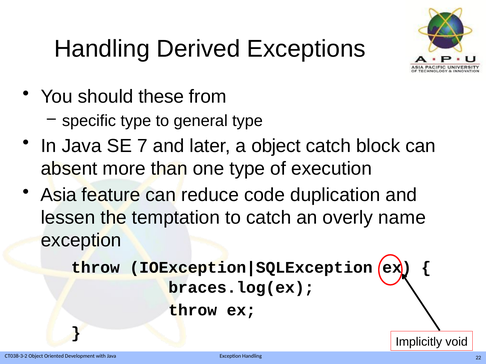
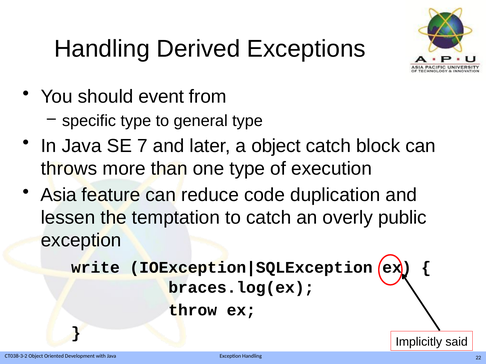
these: these -> event
absent: absent -> throws
name: name -> public
throw at (95, 268): throw -> write
void: void -> said
